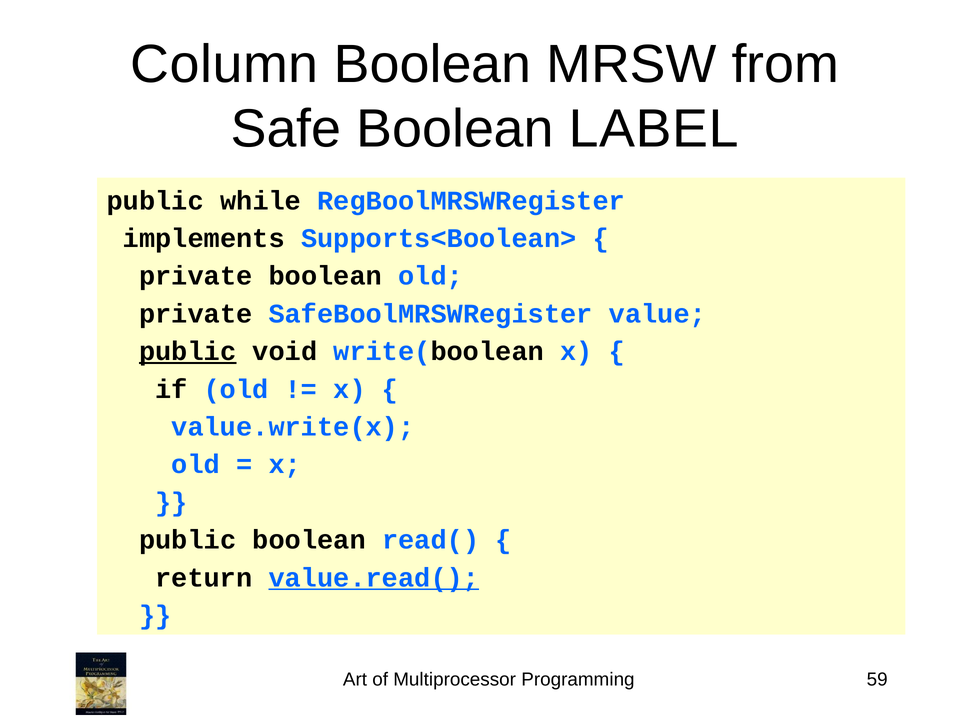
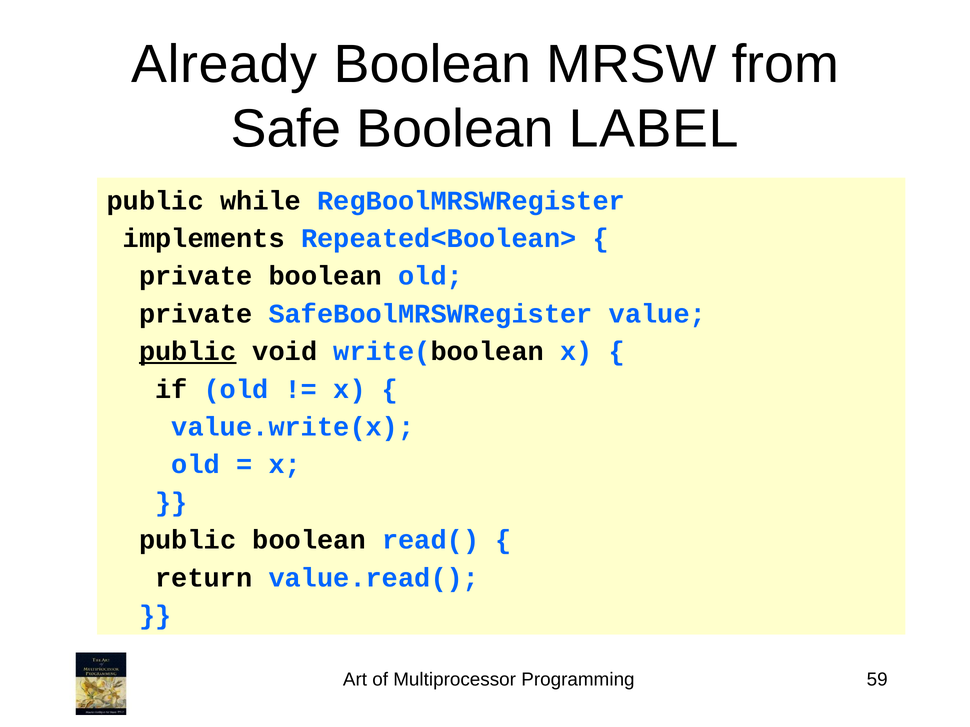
Column: Column -> Already
Supports<Boolean>: Supports<Boolean> -> Repeated<Boolean>
value.read( underline: present -> none
